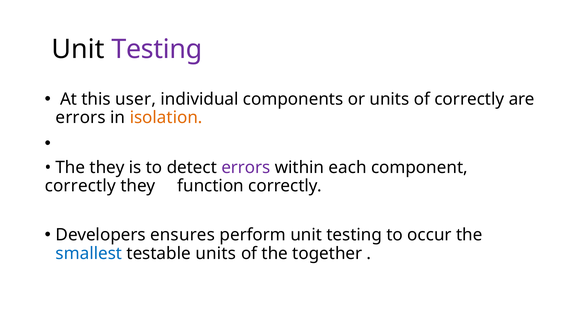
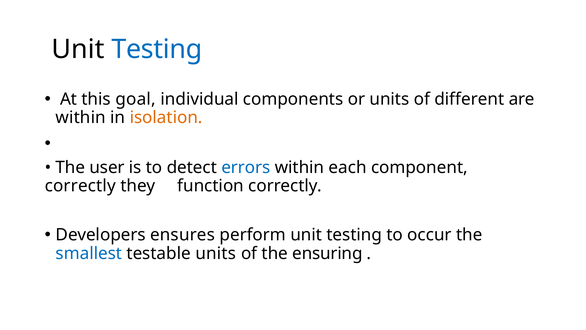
Testing at (157, 49) colour: purple -> blue
user: user -> goal
of correctly: correctly -> different
errors at (81, 117): errors -> within
The they: they -> user
errors at (246, 167) colour: purple -> blue
together: together -> ensuring
